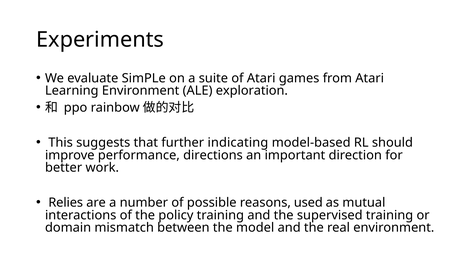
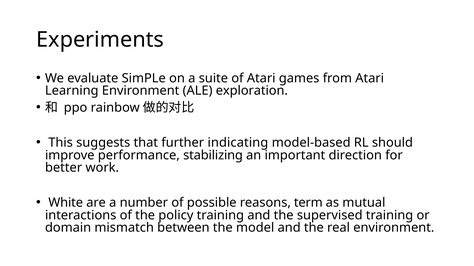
directions: directions -> stabilizing
Relies: Relies -> White
used: used -> term
